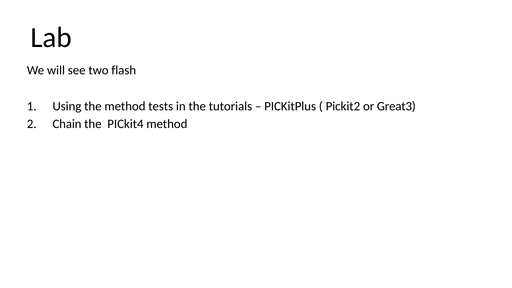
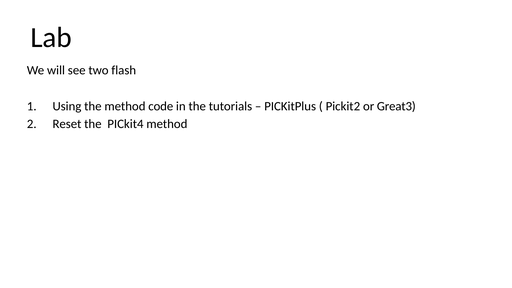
tests: tests -> code
Chain: Chain -> Reset
